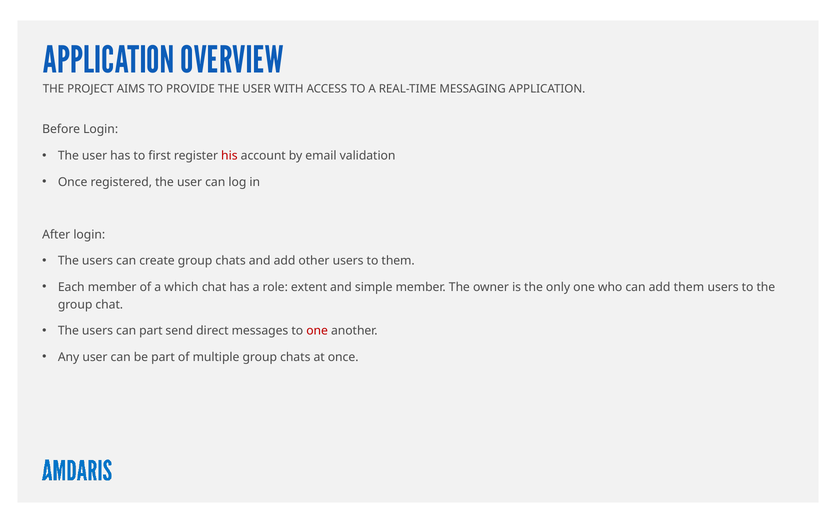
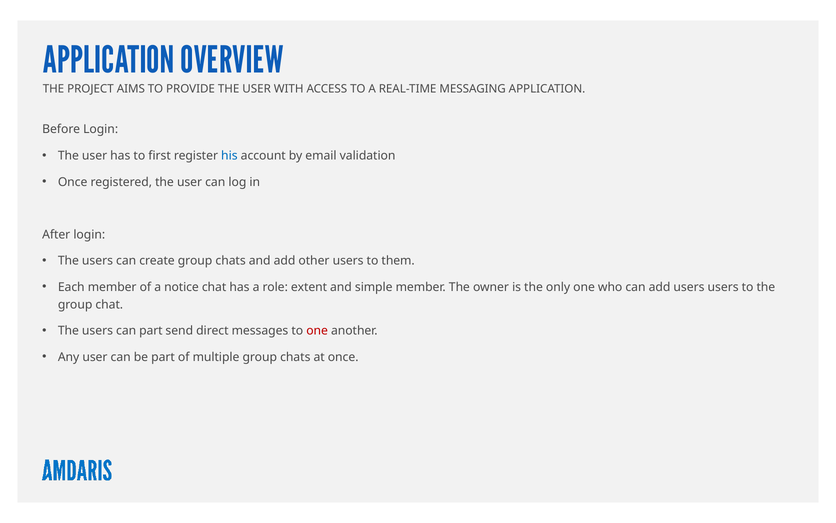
his colour: red -> blue
which: which -> notice
add them: them -> users
